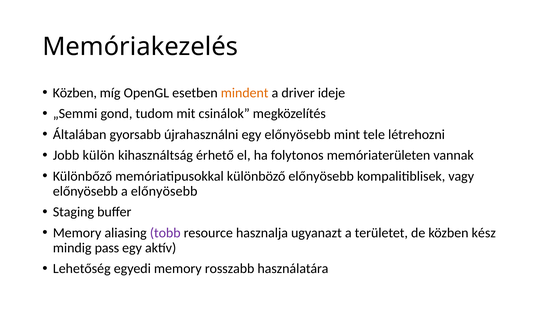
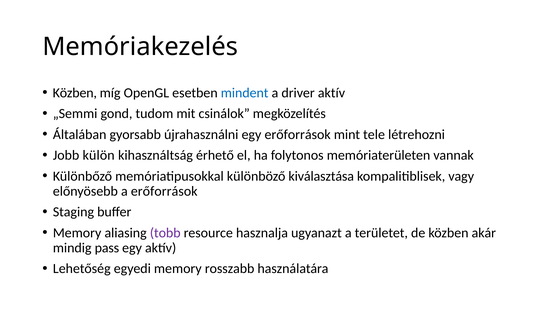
mindent colour: orange -> blue
driver ideje: ideje -> aktív
egy előnyösebb: előnyösebb -> erőforrások
különböző előnyösebb: előnyösebb -> kiválasztása
a előnyösebb: előnyösebb -> erőforrások
kész: kész -> akár
